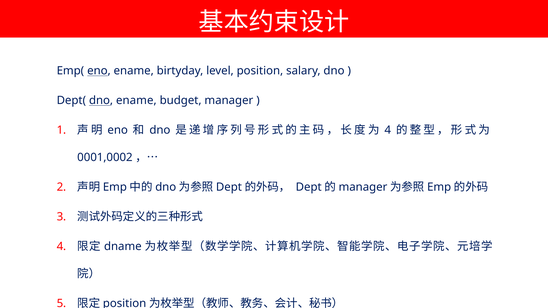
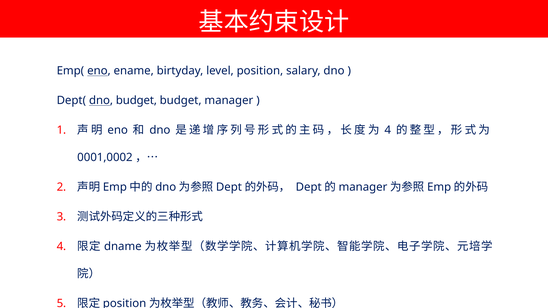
dno ename: ename -> budget
